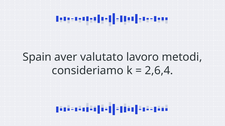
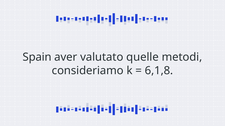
lavoro: lavoro -> quelle
2,6,4: 2,6,4 -> 6,1,8
